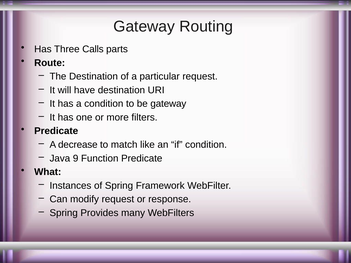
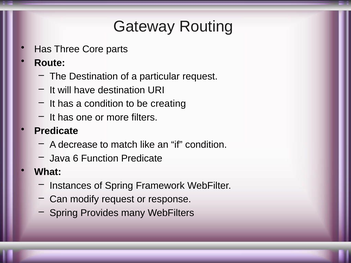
Calls: Calls -> Core
be gateway: gateway -> creating
9: 9 -> 6
